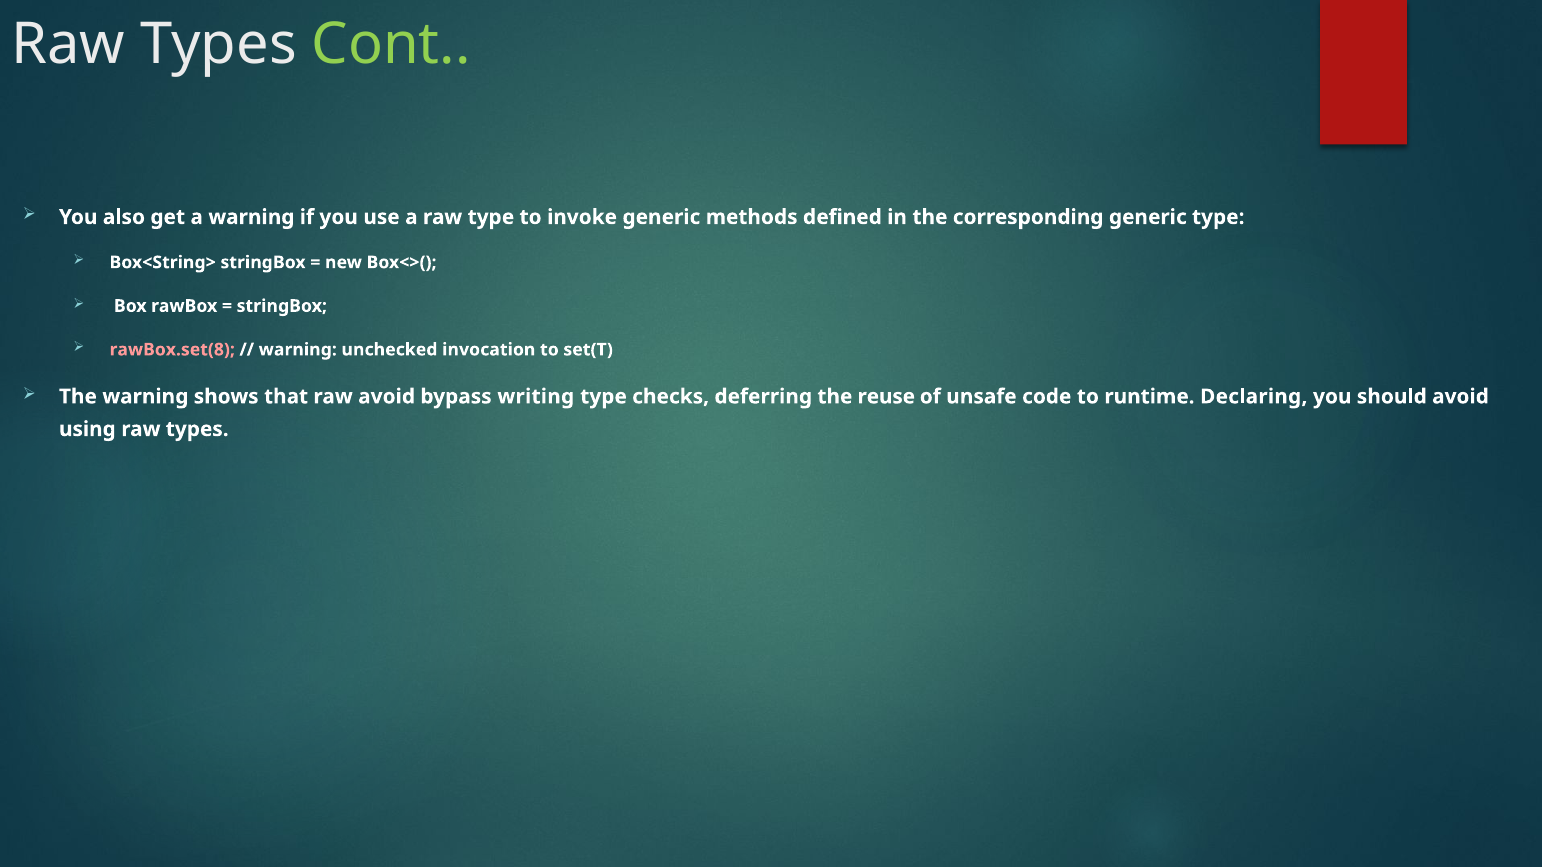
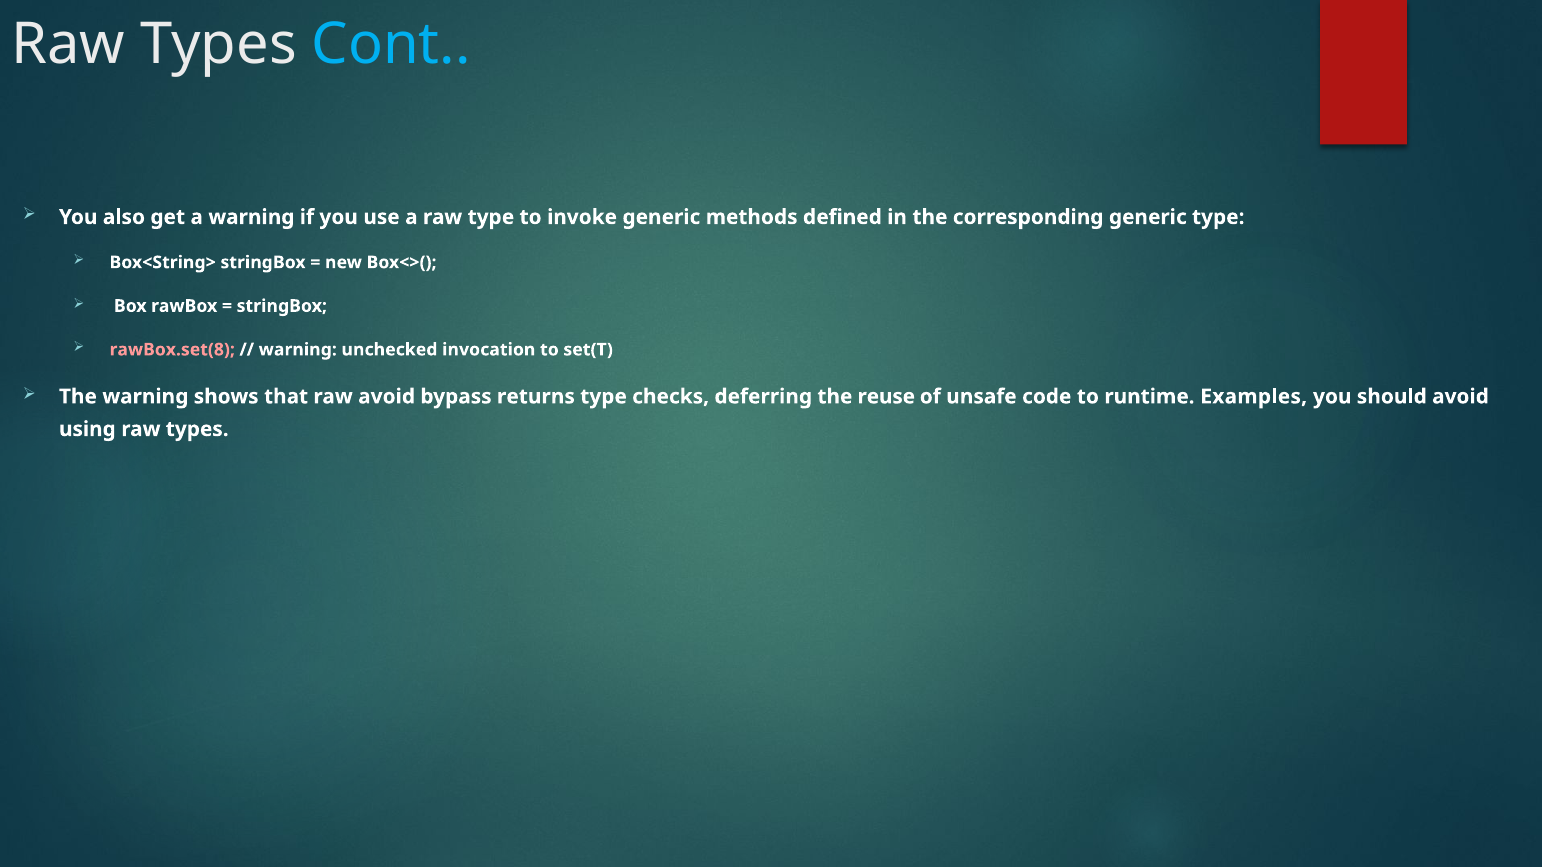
Cont colour: light green -> light blue
writing: writing -> returns
Declaring: Declaring -> Examples
